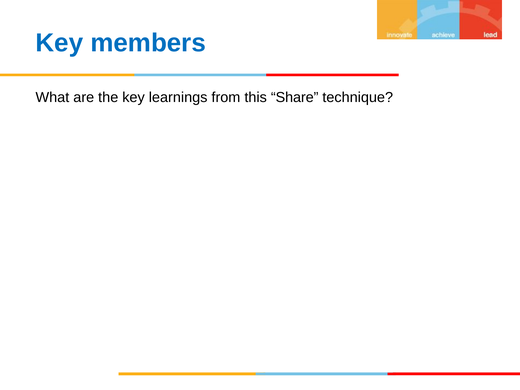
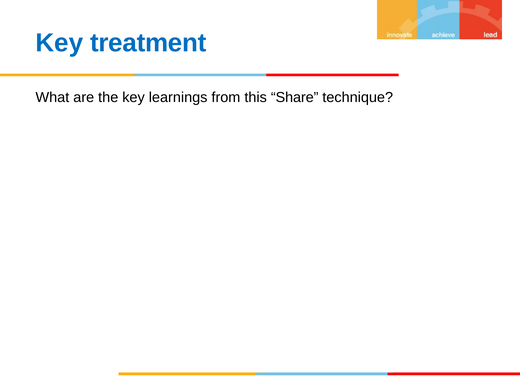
members: members -> treatment
